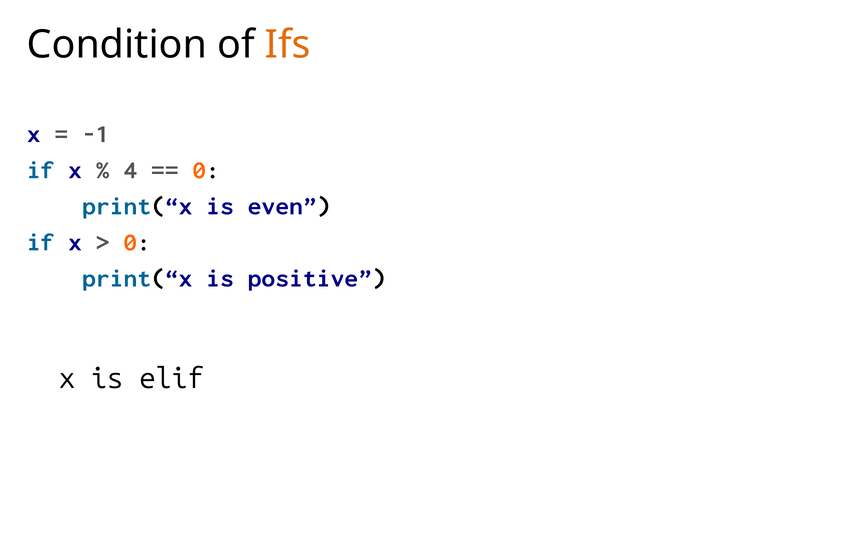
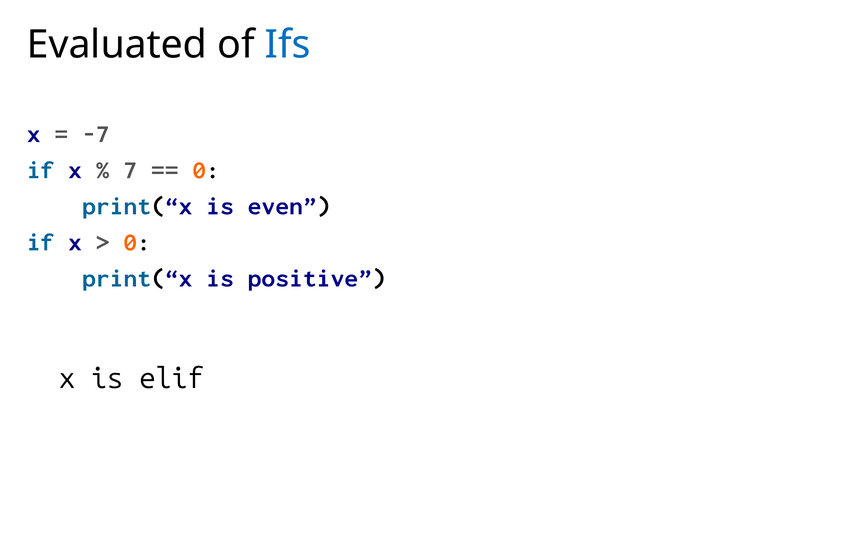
Condition: Condition -> Evaluated
Ifs colour: orange -> blue
-1: -1 -> -7
4: 4 -> 7
